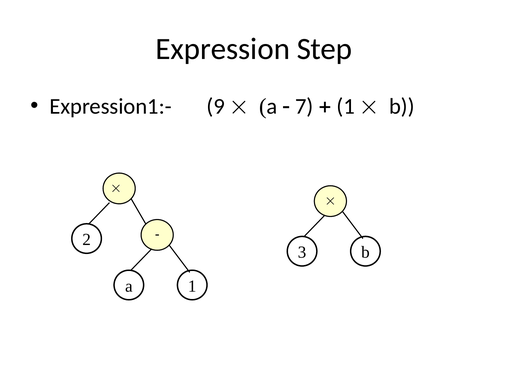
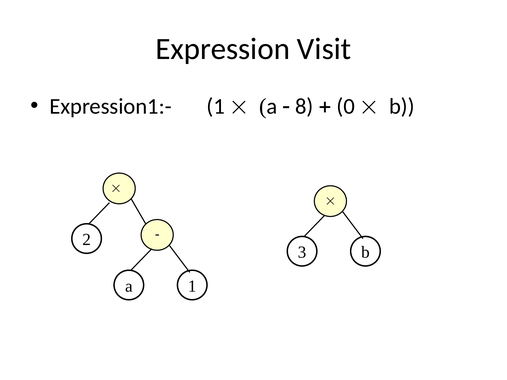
Step: Step -> Visit
Expression1:- 9: 9 -> 1
7: 7 -> 8
1 at (346, 106): 1 -> 0
